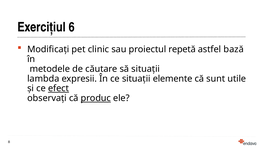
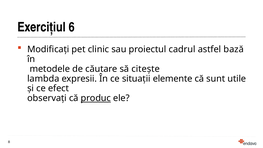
repetă: repetă -> cadrul
să situații: situații -> citește
efect underline: present -> none
